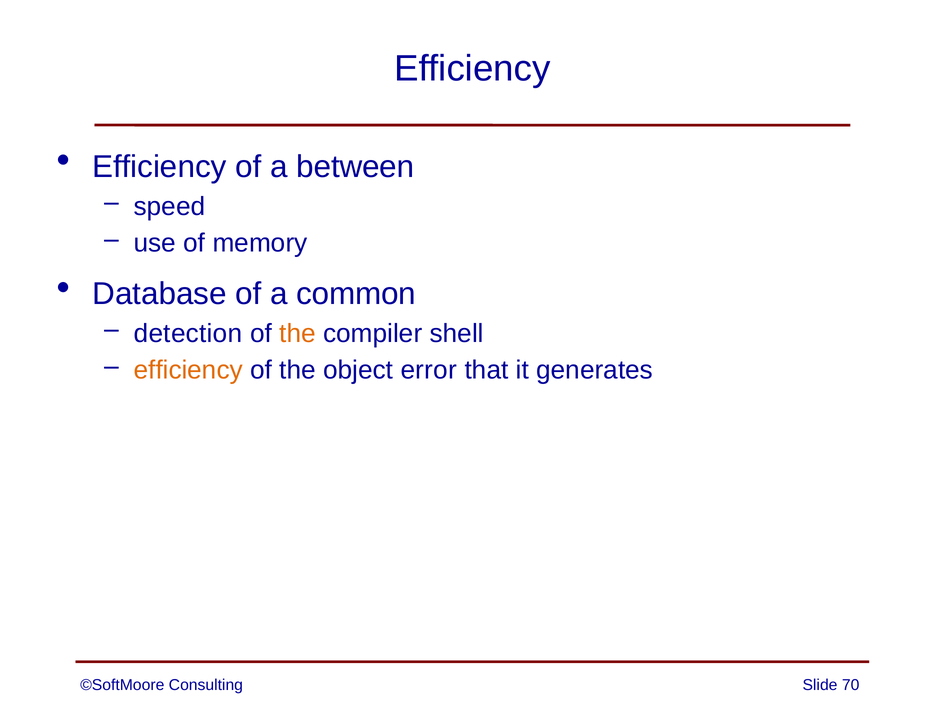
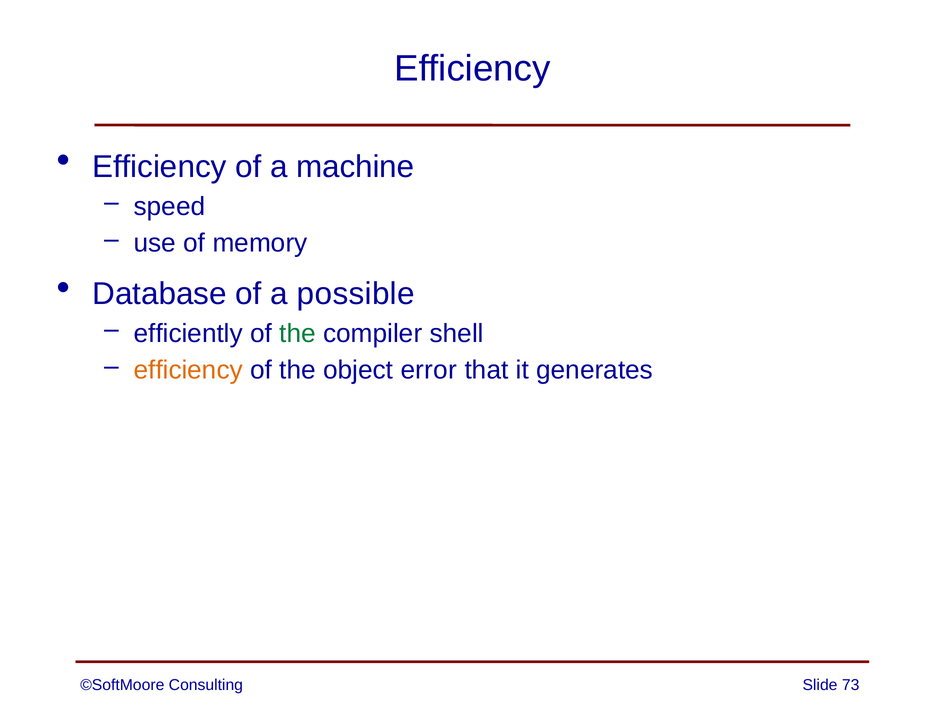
between: between -> machine
common: common -> possible
detection: detection -> efficiently
the at (298, 333) colour: orange -> green
70: 70 -> 73
